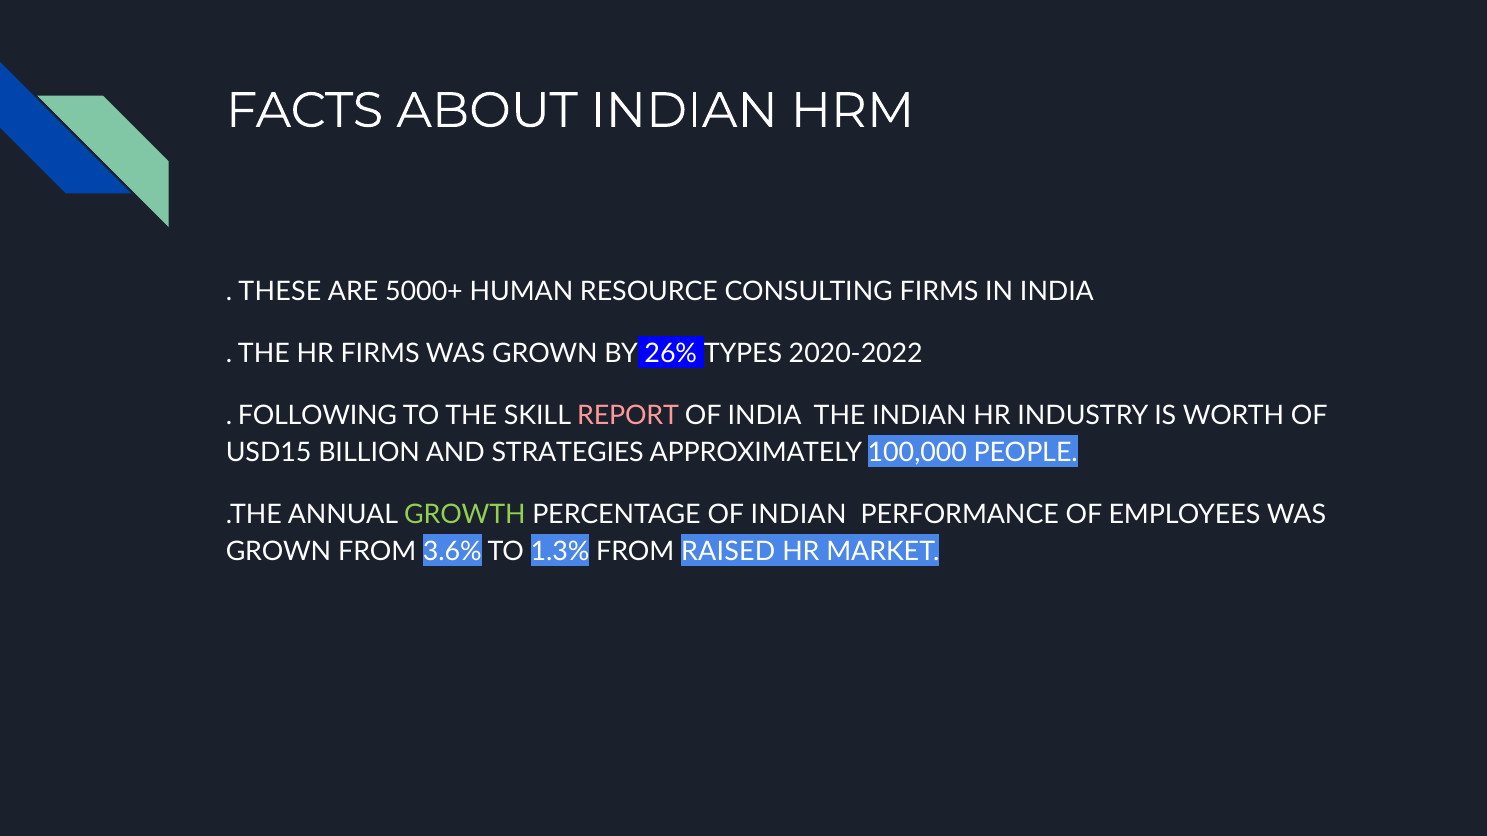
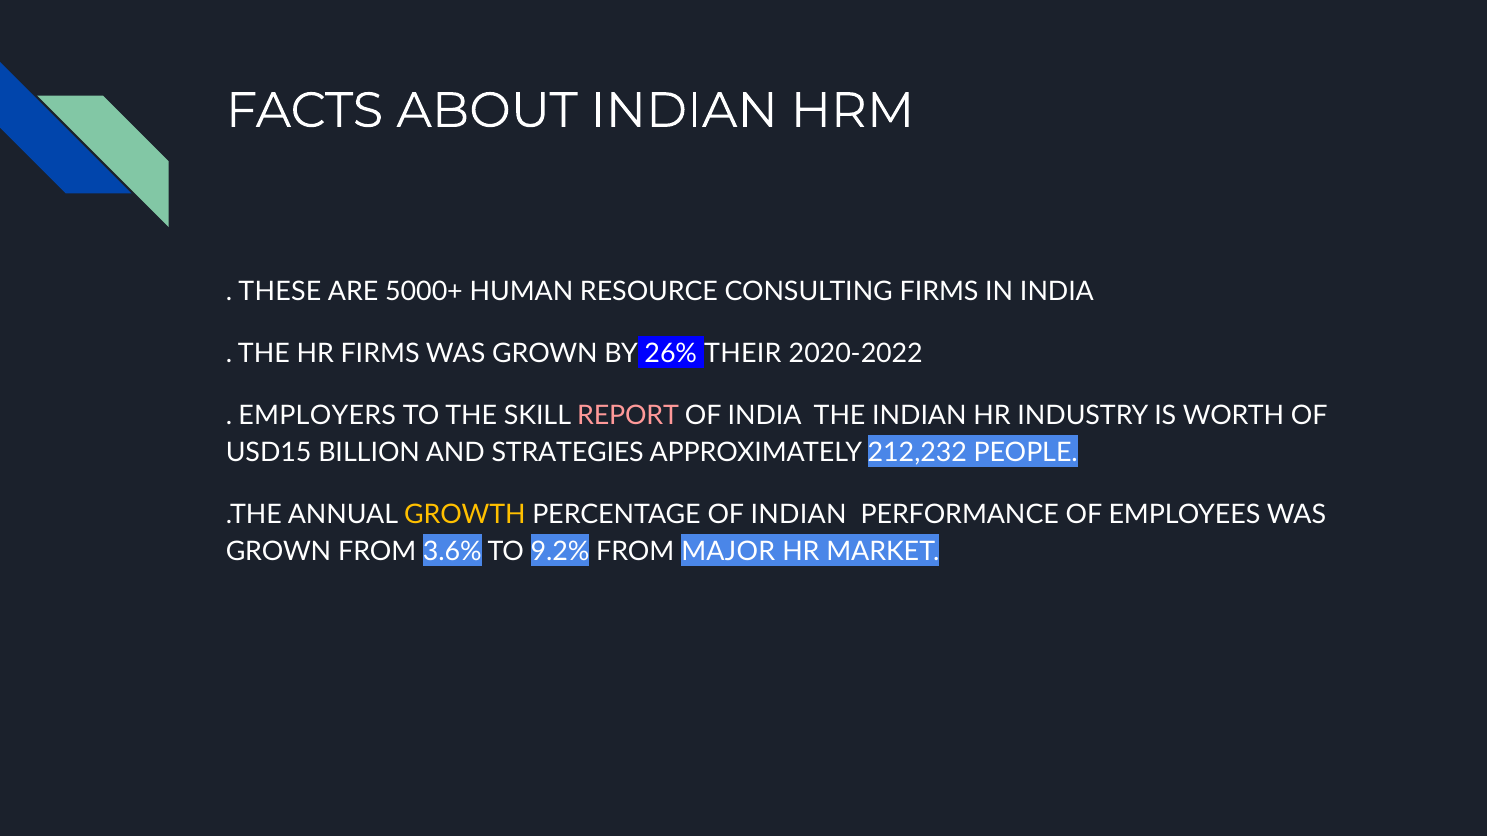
TYPES: TYPES -> THEIR
FOLLOWING: FOLLOWING -> EMPLOYERS
100,000: 100,000 -> 212,232
GROWTH colour: light green -> yellow
1.3%: 1.3% -> 9.2%
RAISED: RAISED -> MAJOR
